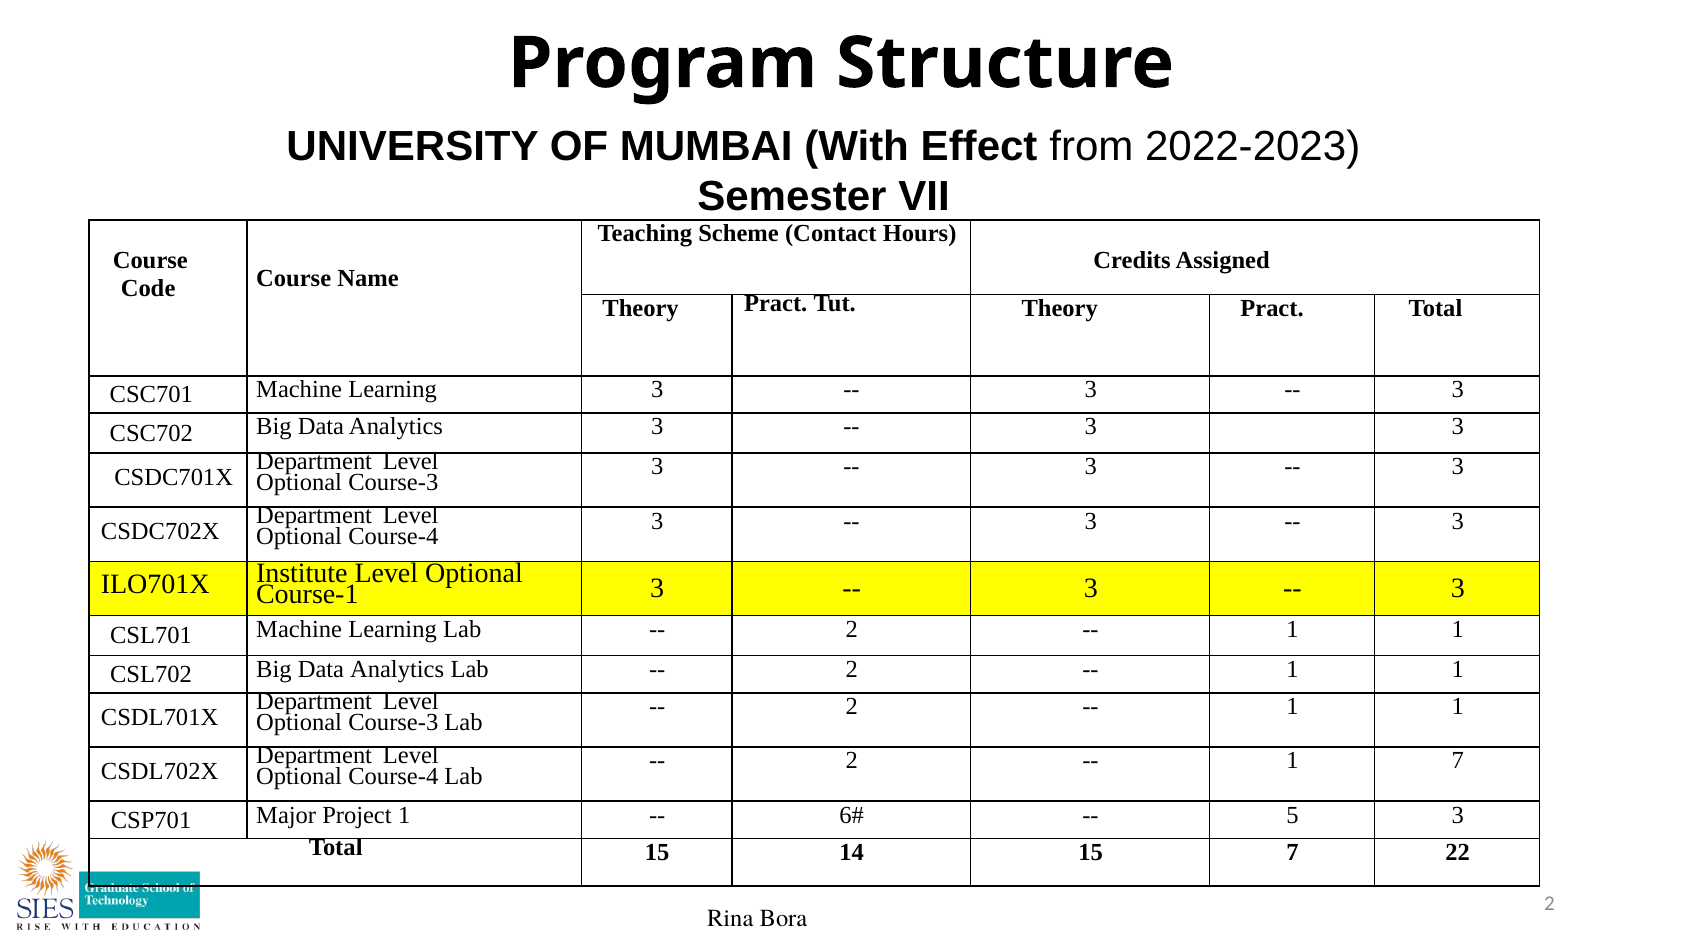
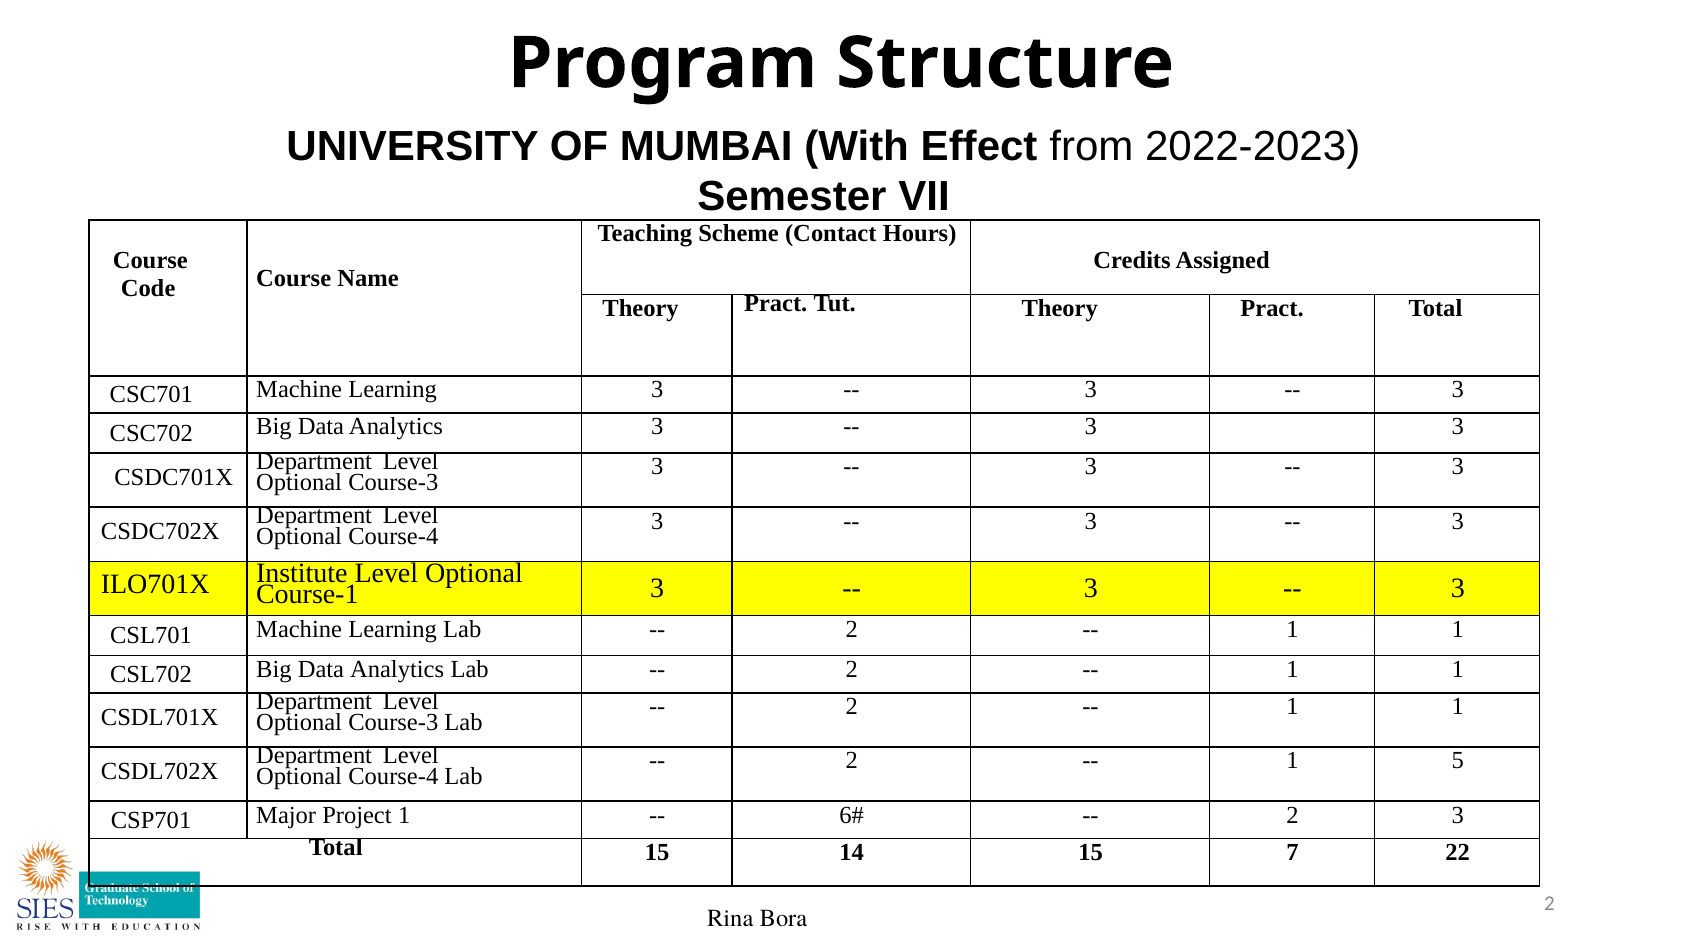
1 7: 7 -> 5
5 at (1293, 816): 5 -> 2
